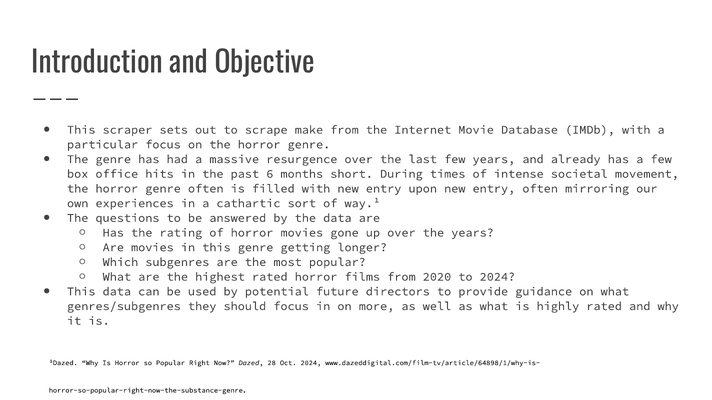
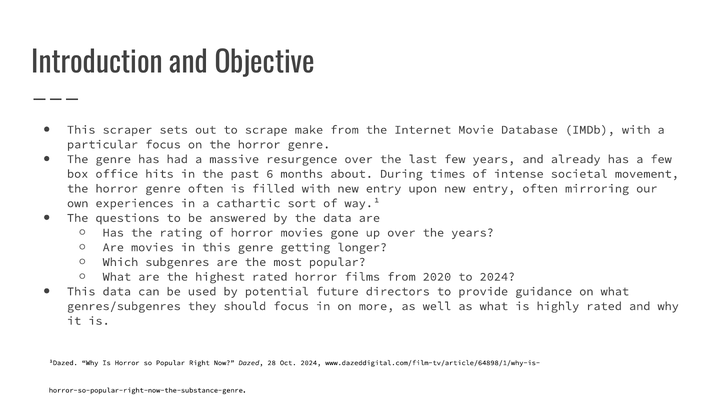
short: short -> about
